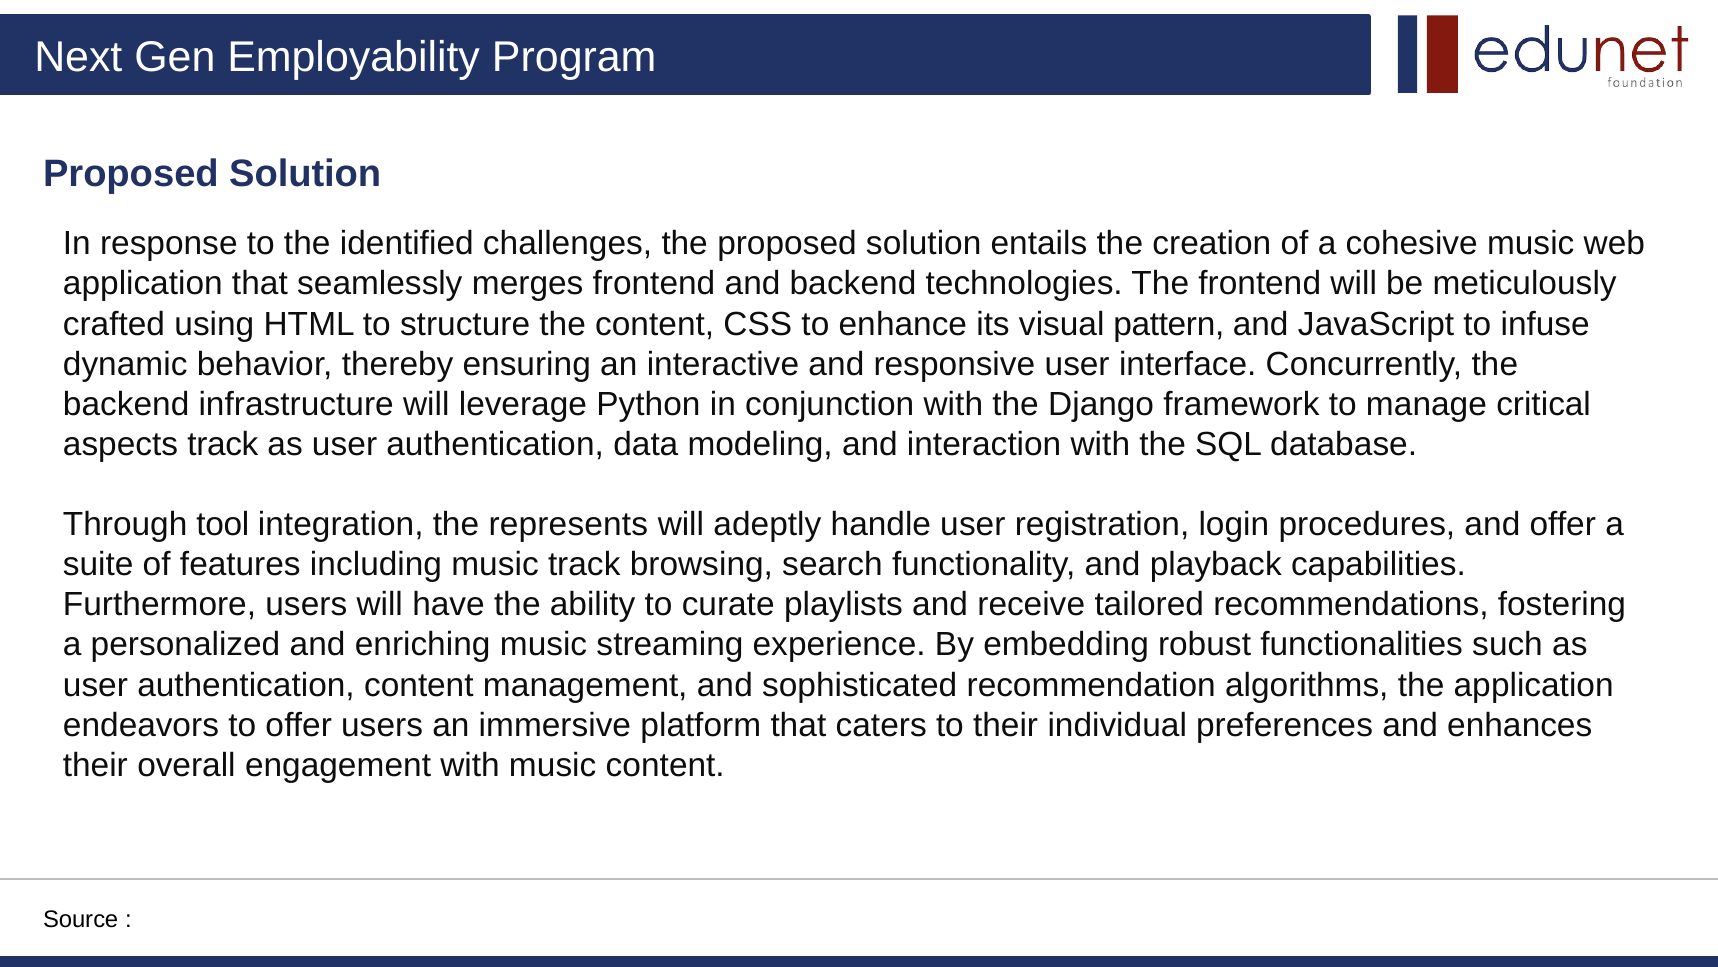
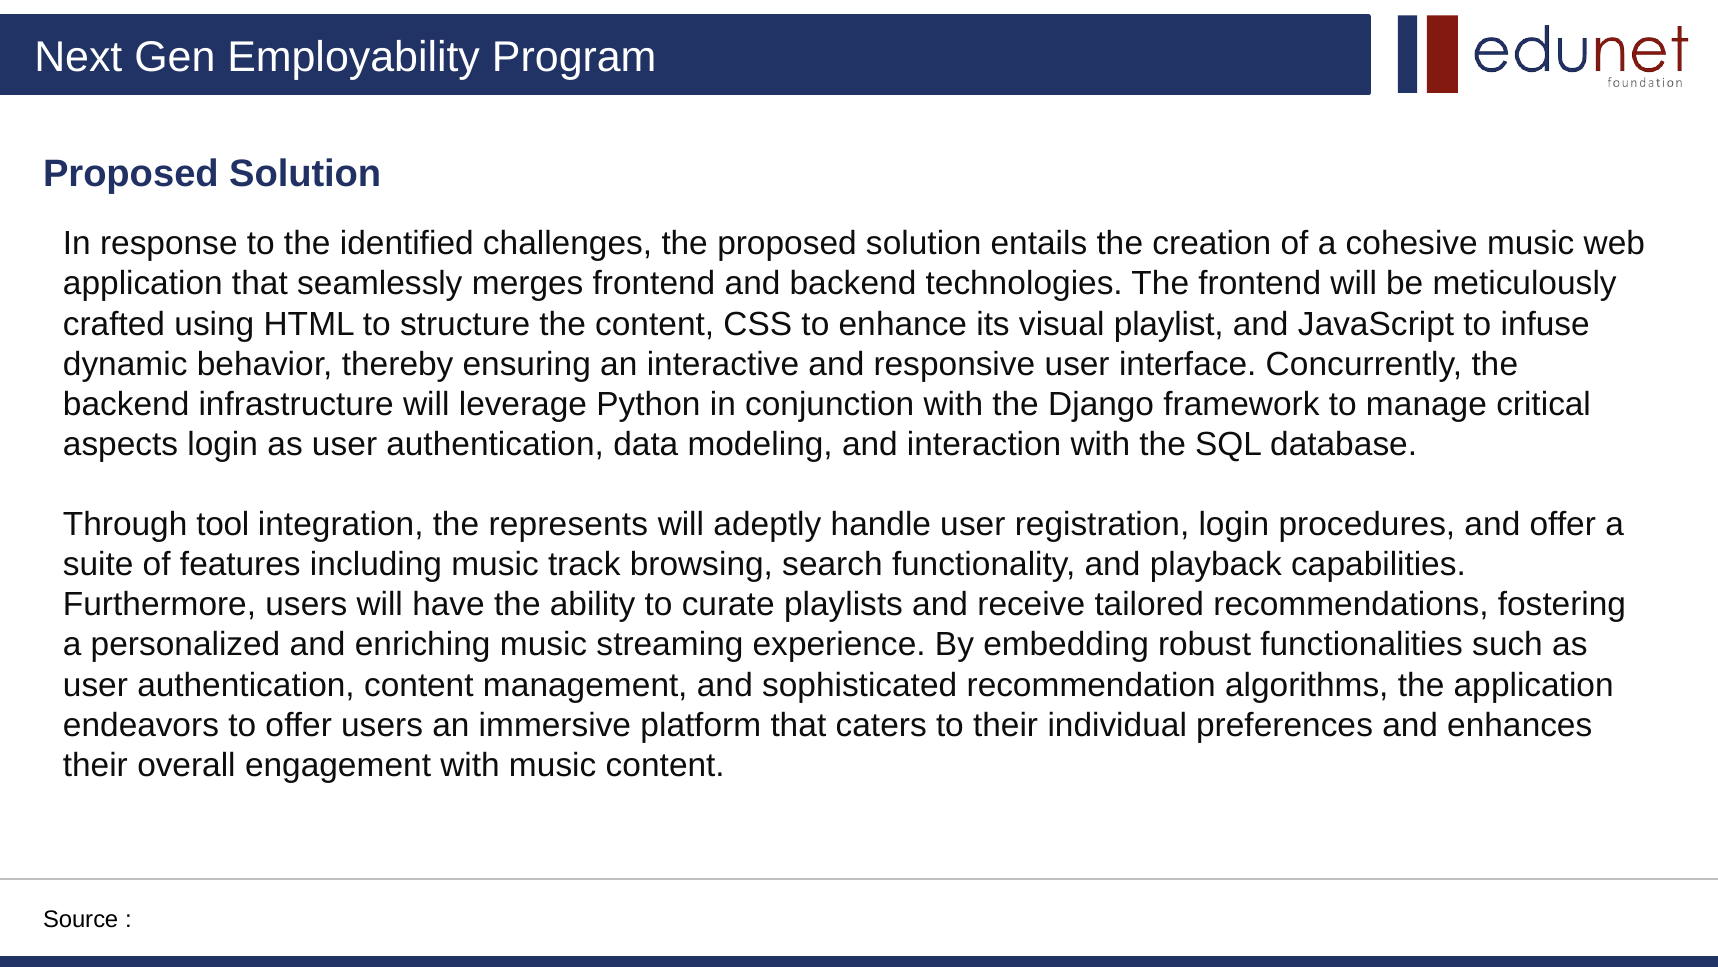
pattern: pattern -> playlist
aspects track: track -> login
